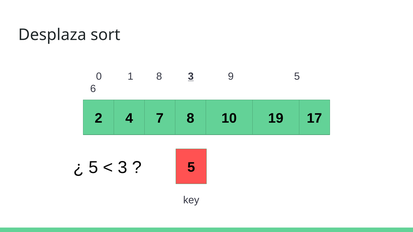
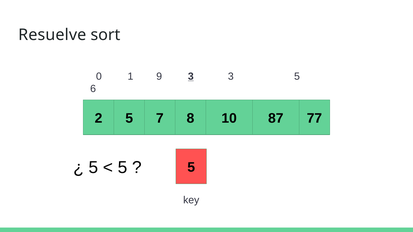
Desplaza: Desplaza -> Resuelve
1 8: 8 -> 9
3 9: 9 -> 3
2 4: 4 -> 5
19: 19 -> 87
17: 17 -> 77
3 at (123, 168): 3 -> 5
